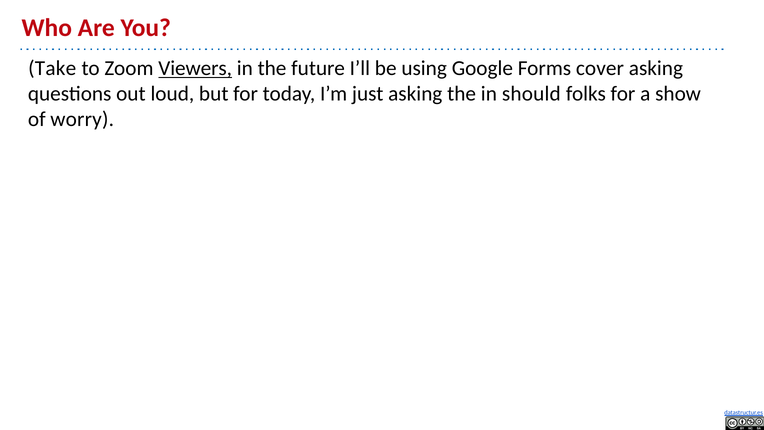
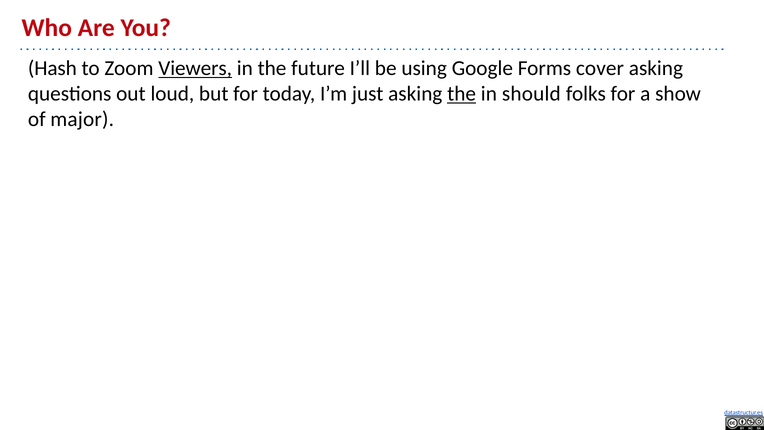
Take: Take -> Hash
the at (462, 94) underline: none -> present
worry: worry -> major
